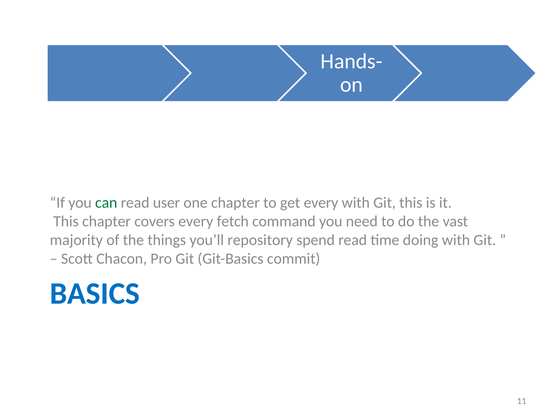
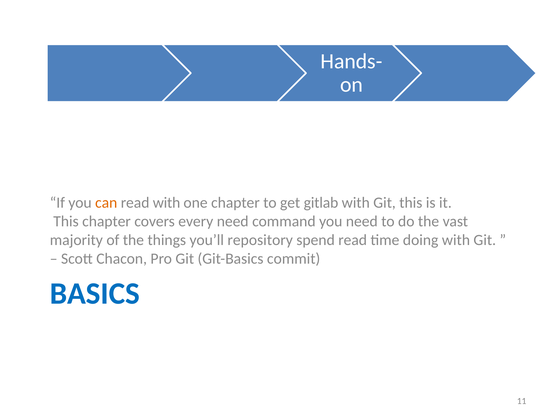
can colour: green -> orange
read user: user -> with
get every: every -> gitlab
every fetch: fetch -> need
